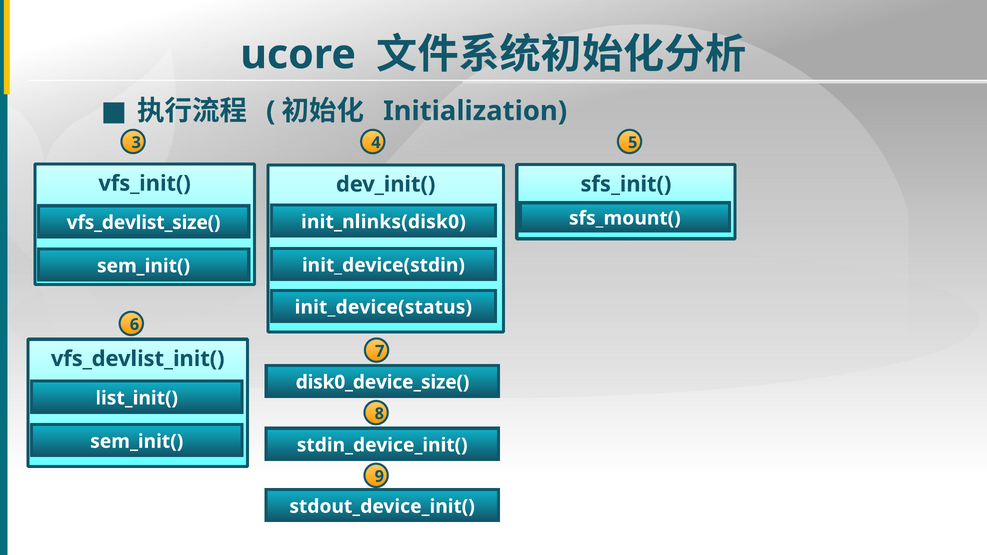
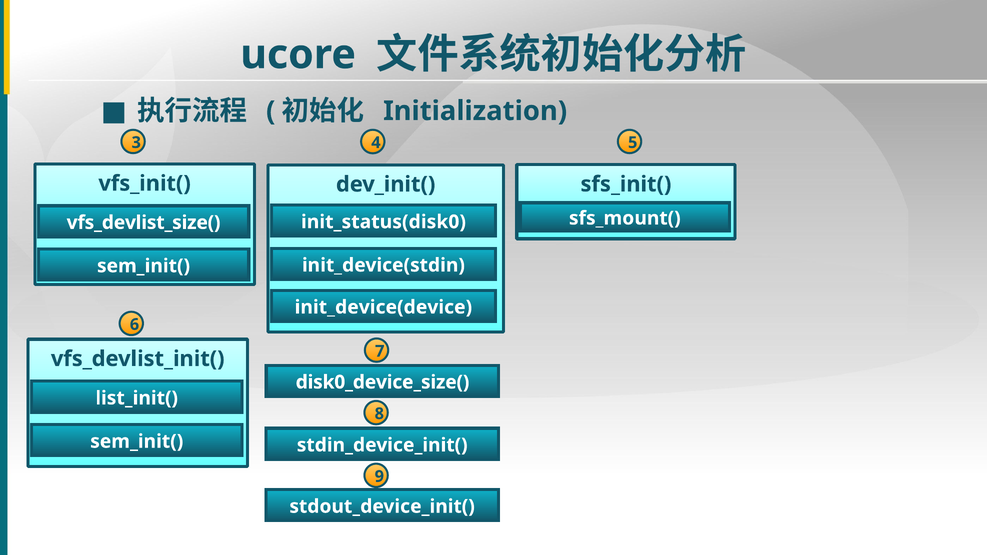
init_nlinks(disk0: init_nlinks(disk0 -> init_status(disk0
init_device(status: init_device(status -> init_device(device
